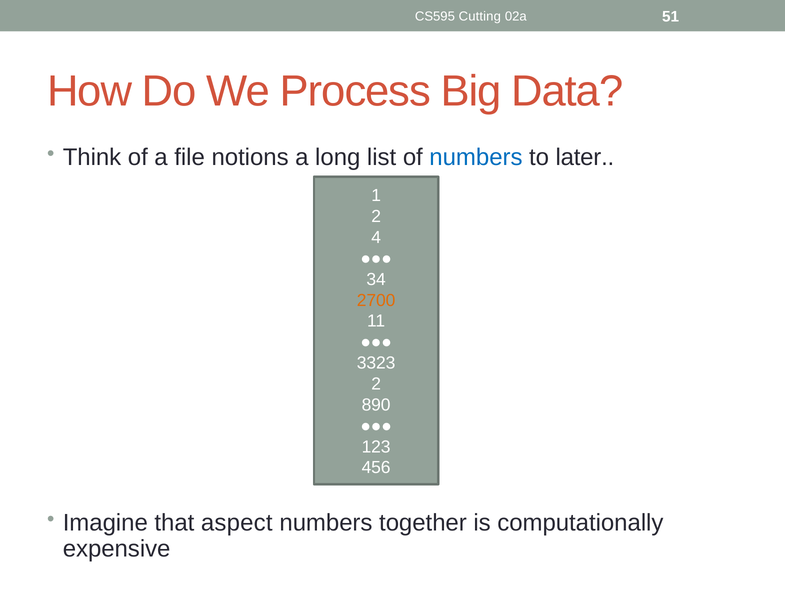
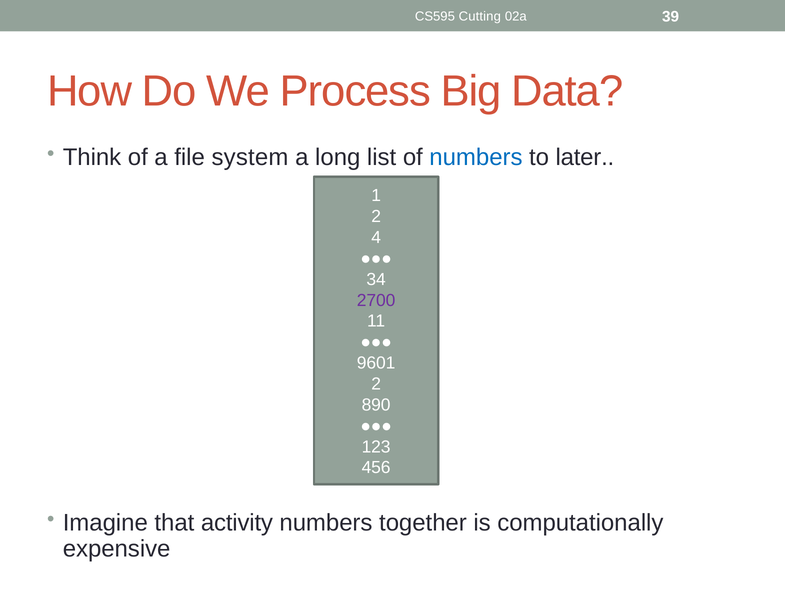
51: 51 -> 39
notions: notions -> system
2700 colour: orange -> purple
3323: 3323 -> 9601
aspect: aspect -> activity
